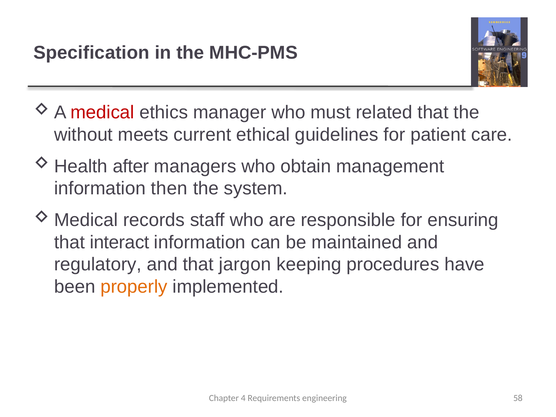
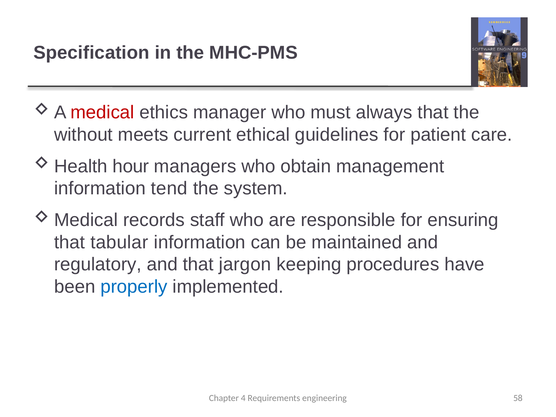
related: related -> always
after: after -> hour
then: then -> tend
interact: interact -> tabular
properly colour: orange -> blue
